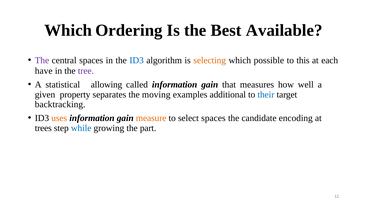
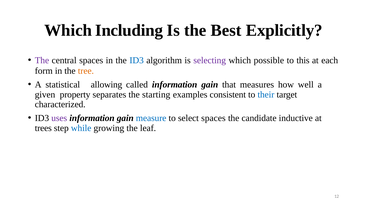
Ordering: Ordering -> Including
Available: Available -> Explicitly
selecting colour: orange -> purple
have: have -> form
tree colour: purple -> orange
moving: moving -> starting
additional: additional -> consistent
backtracking: backtracking -> characterized
uses colour: orange -> purple
measure colour: orange -> blue
encoding: encoding -> inductive
part: part -> leaf
